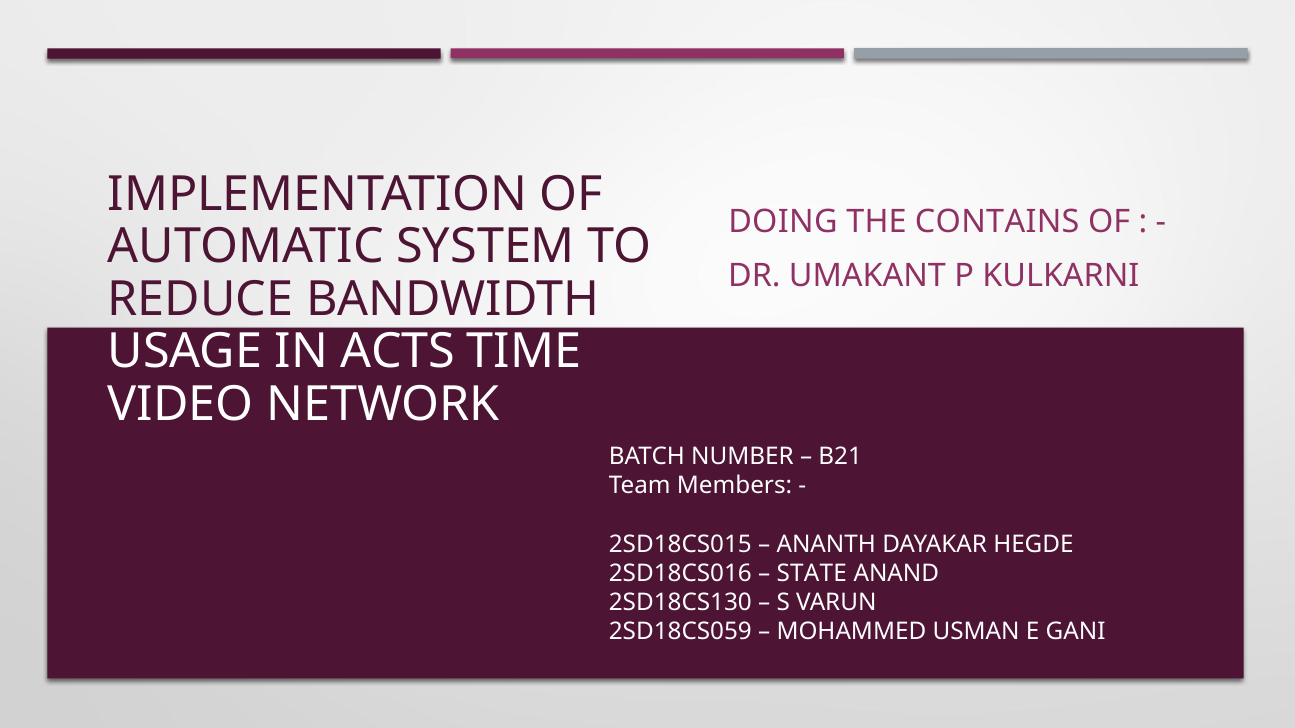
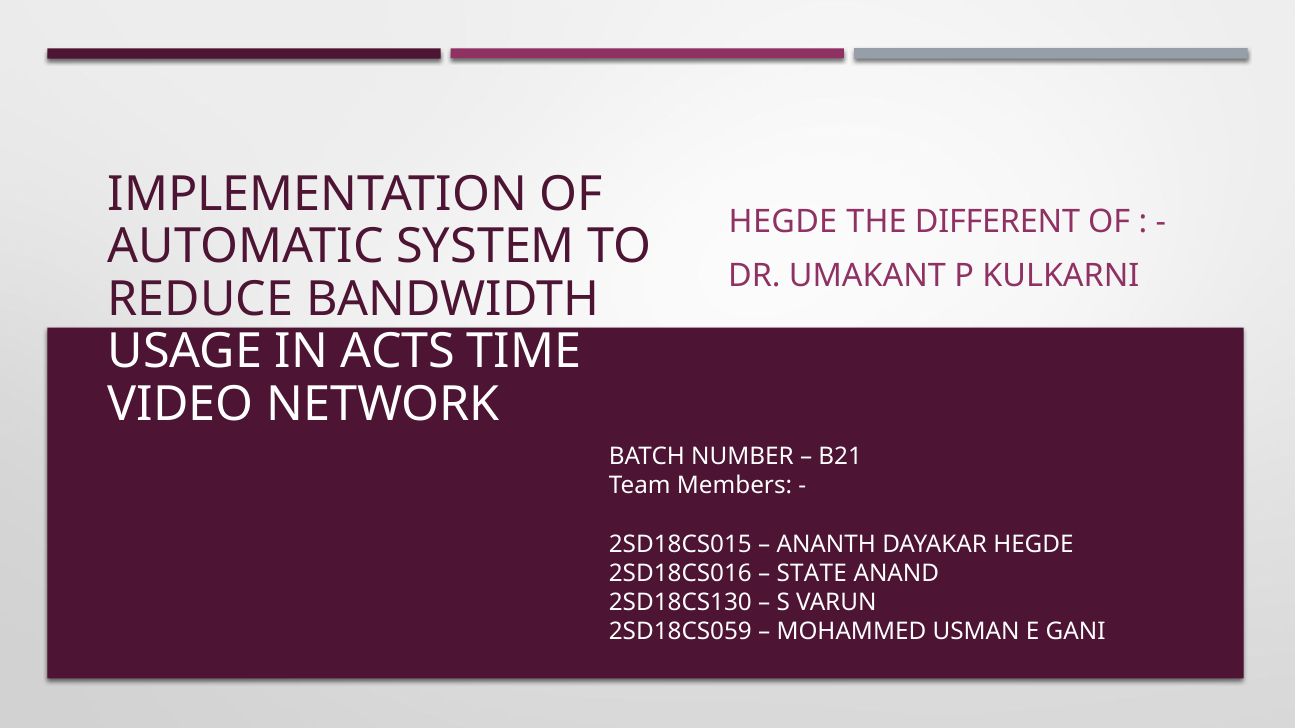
DOING at (783, 222): DOING -> HEGDE
CONTAINS: CONTAINS -> DIFFERENT
